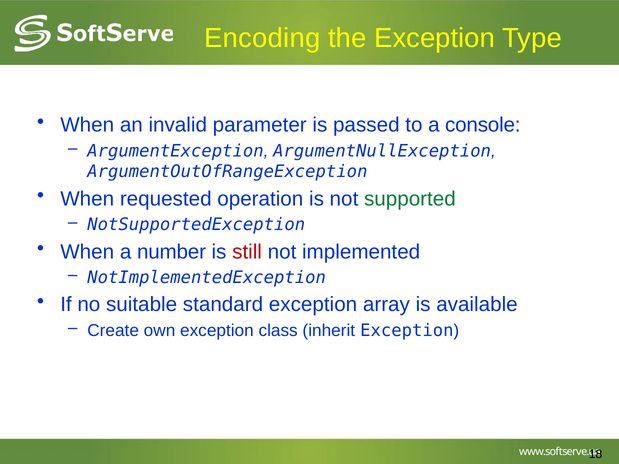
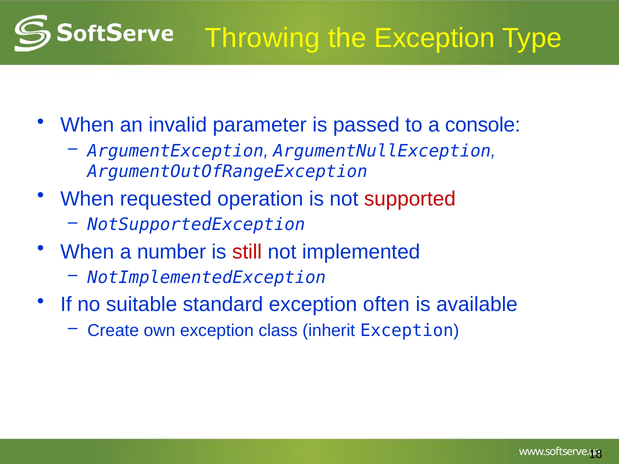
Encoding: Encoding -> Throwing
supported colour: green -> red
array: array -> often
